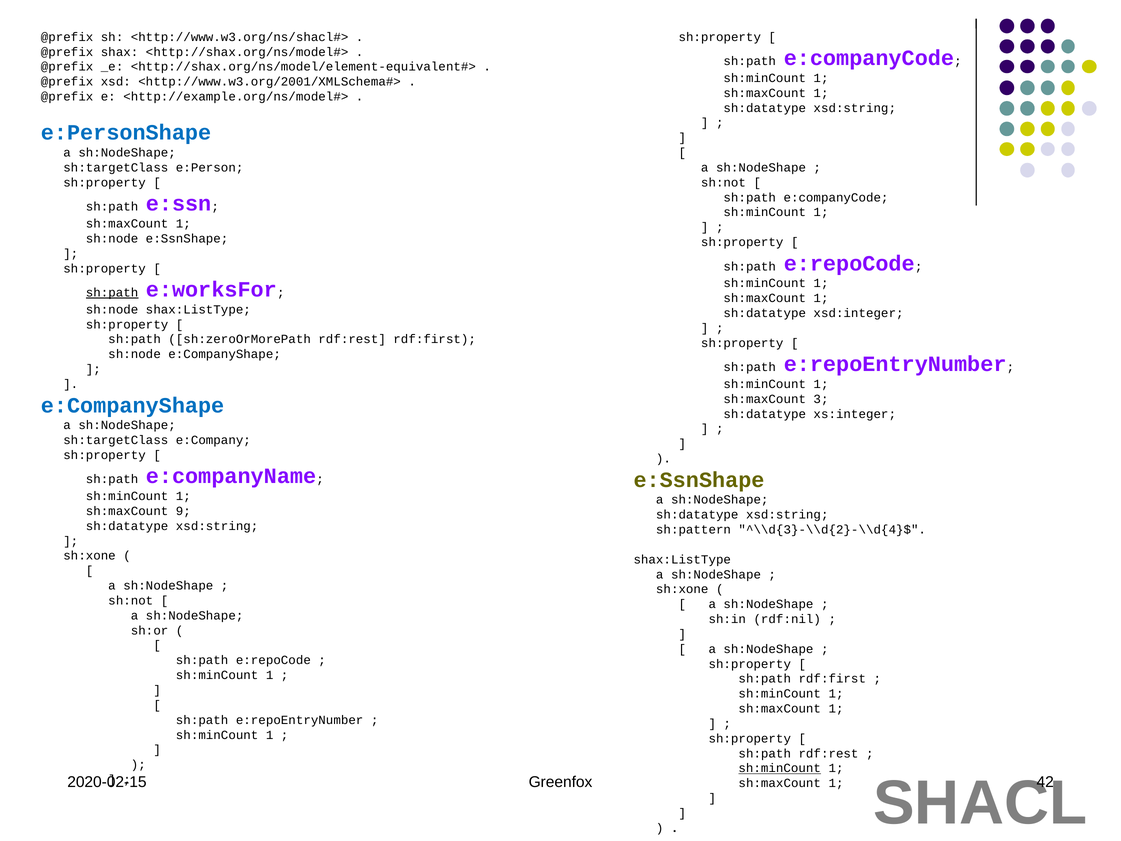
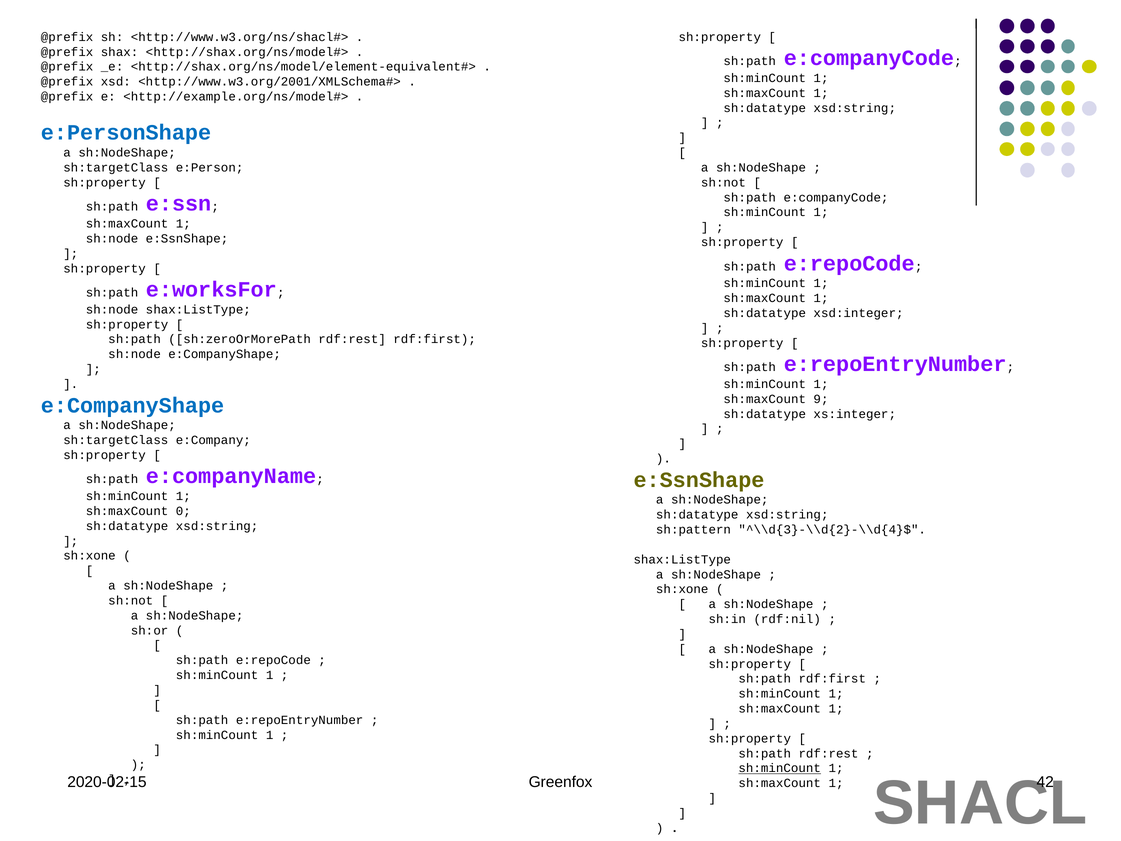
sh:path at (112, 293) underline: present -> none
3: 3 -> 9
9: 9 -> 0
